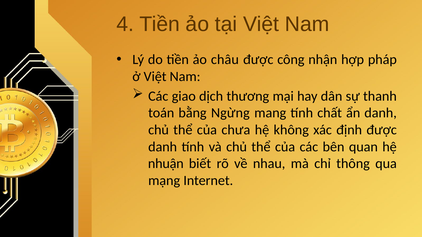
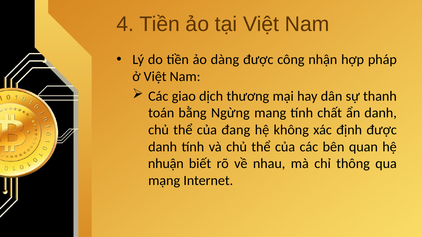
châu: châu -> dàng
chưa: chưa -> đang
